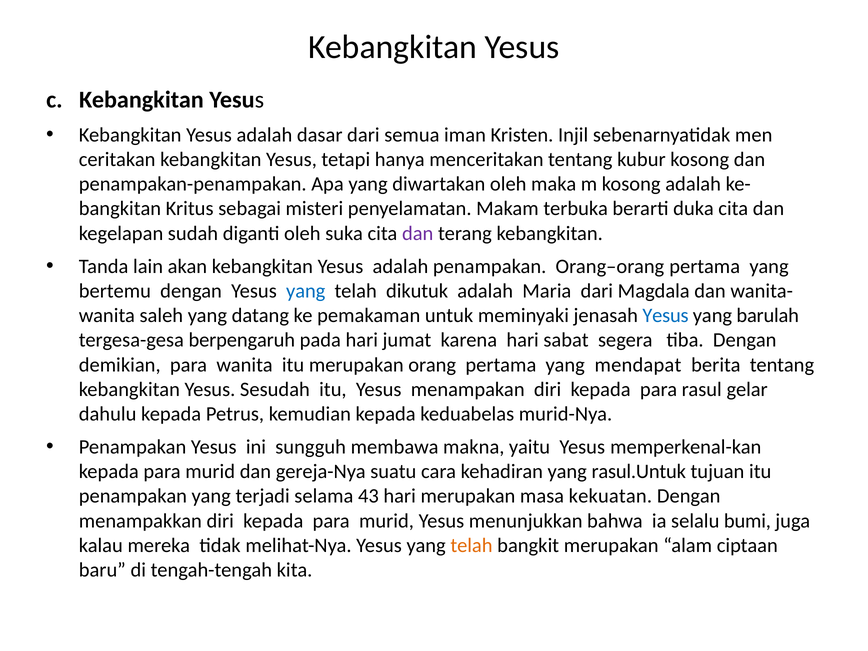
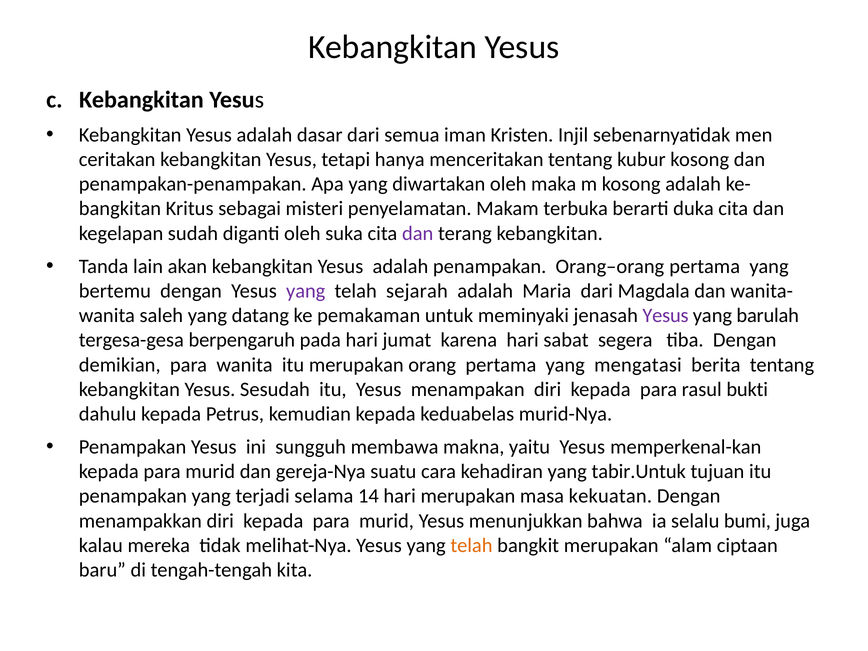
yang at (306, 291) colour: blue -> purple
dikutuk: dikutuk -> sejarah
Yesus at (666, 316) colour: blue -> purple
mendapat: mendapat -> mengatasi
gelar: gelar -> bukti
rasul.Untuk: rasul.Untuk -> tabir.Untuk
43: 43 -> 14
